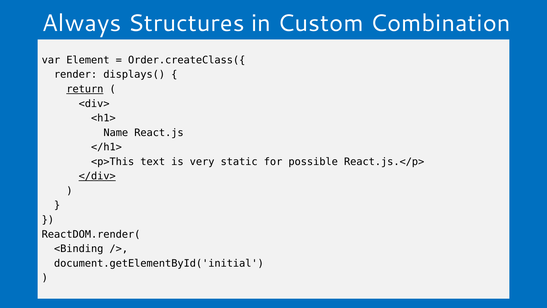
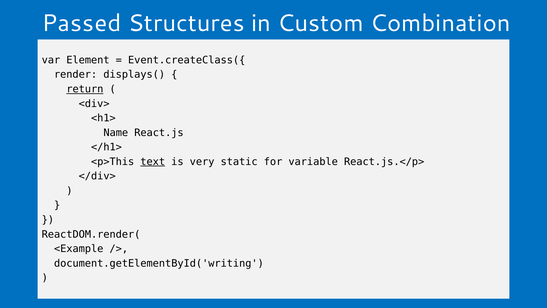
Always: Always -> Passed
Order.createClass({: Order.createClass({ -> Event.createClass({
text underline: none -> present
possible: possible -> variable
</div> underline: present -> none
<Binding: <Binding -> <Example
document.getElementById('initial: document.getElementById('initial -> document.getElementById('writing
